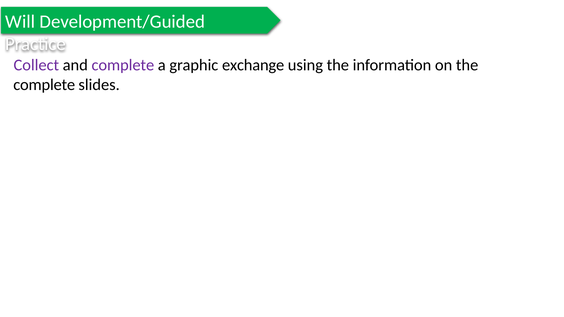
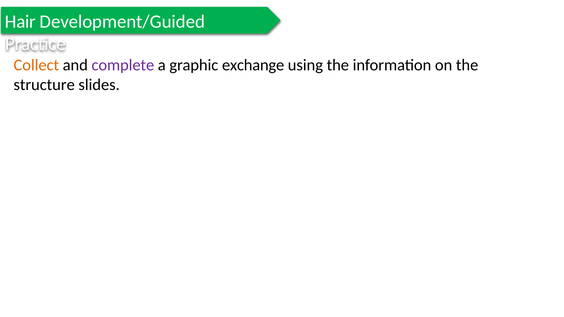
Will: Will -> Hair
Collect colour: purple -> orange
complete at (44, 85): complete -> structure
